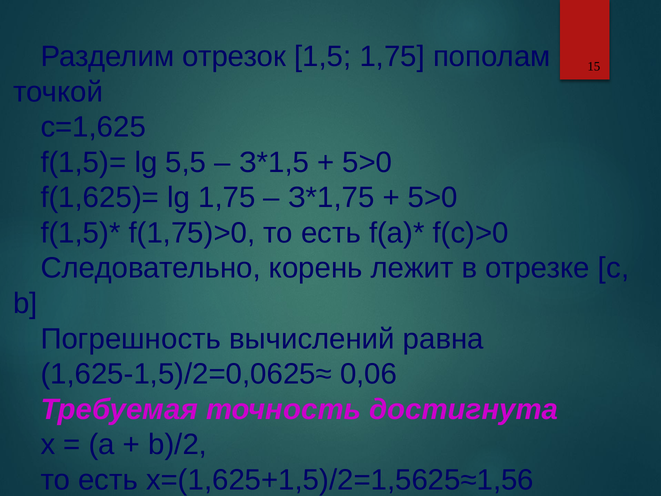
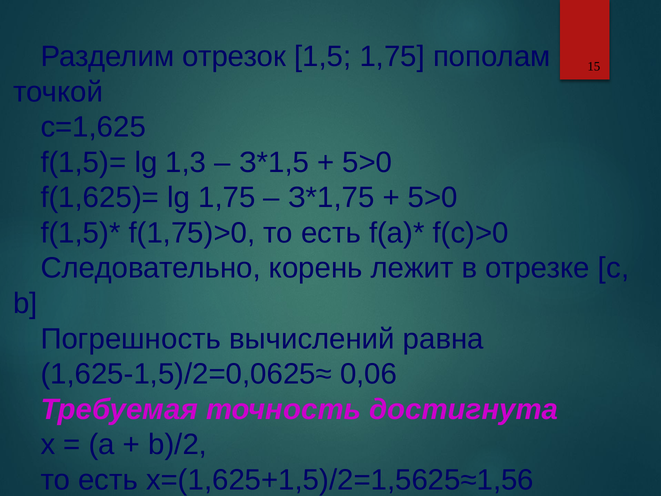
5,5: 5,5 -> 1,3
